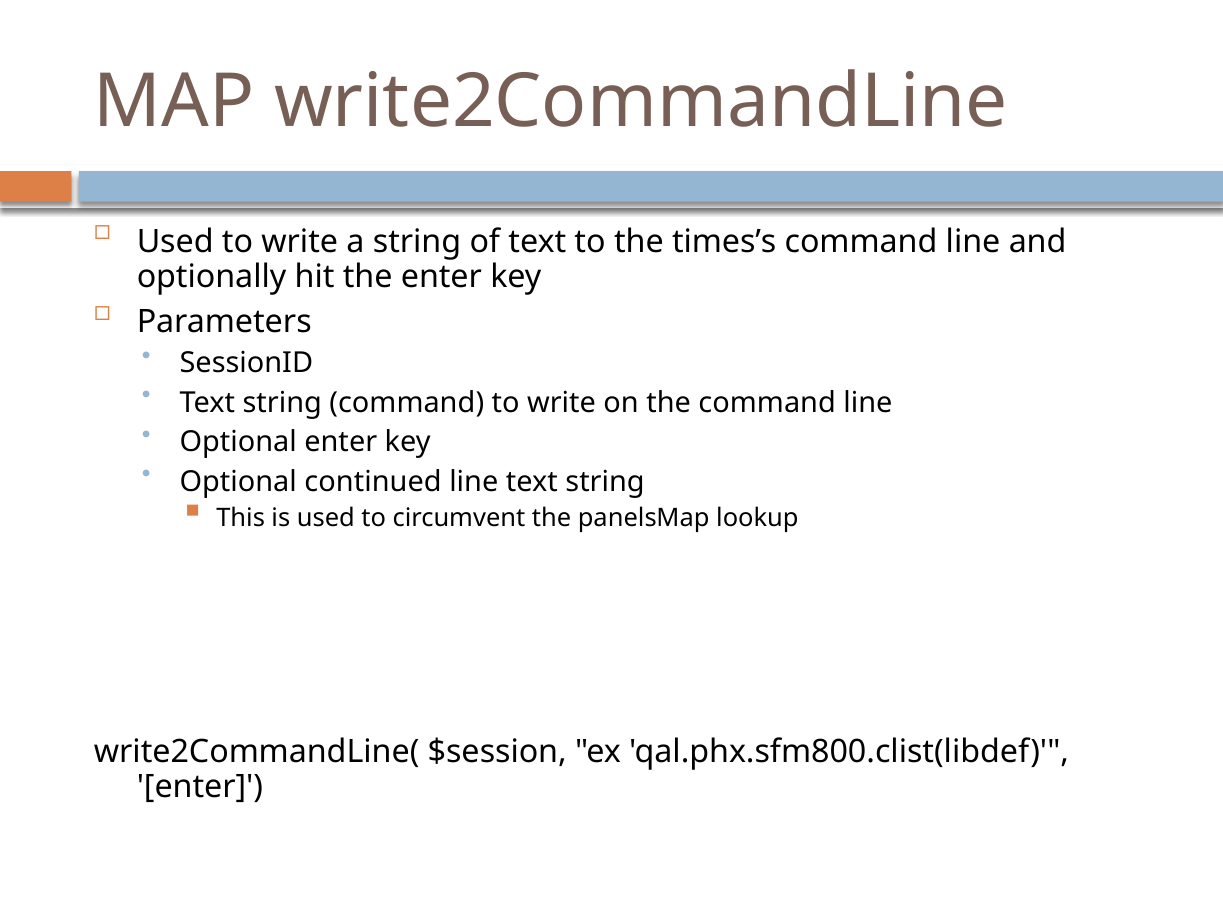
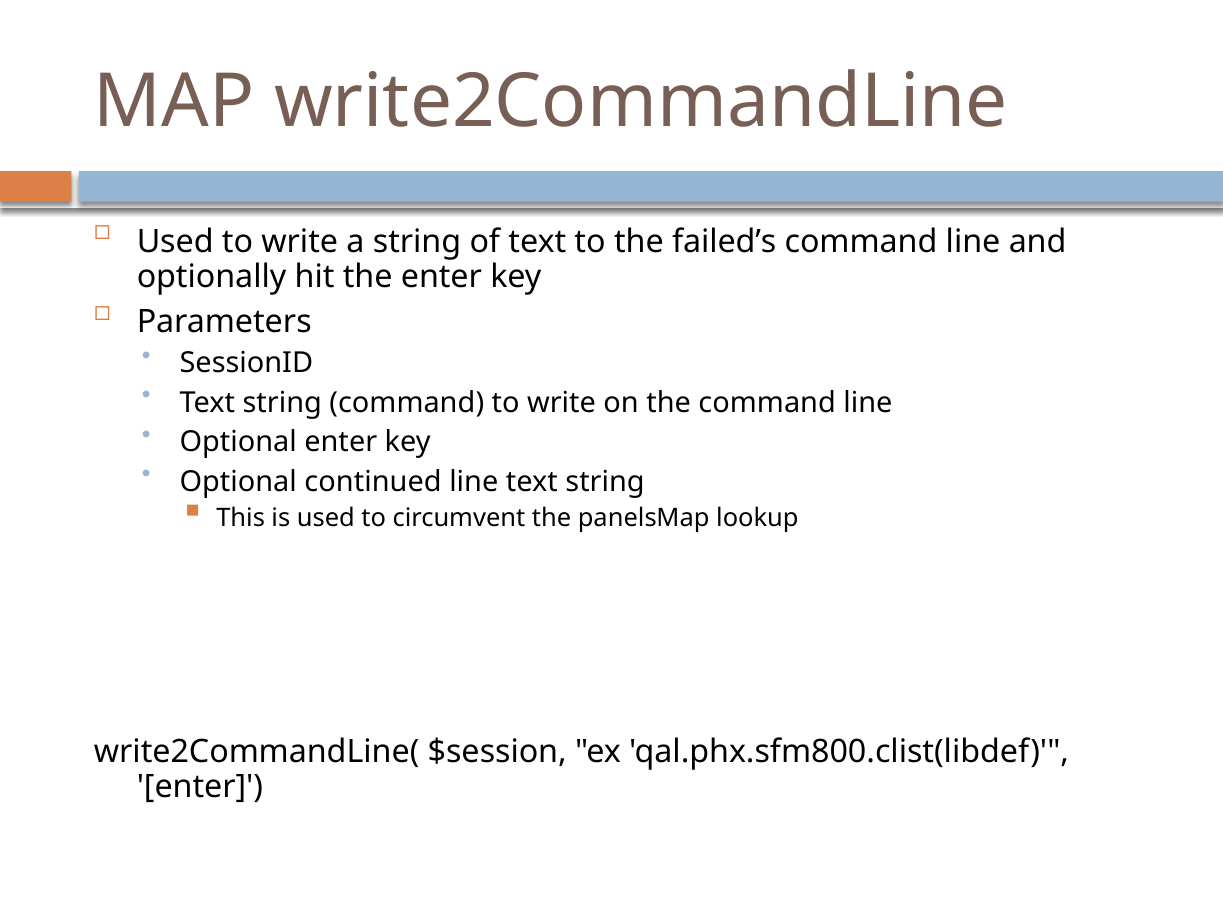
times’s: times’s -> failed’s
